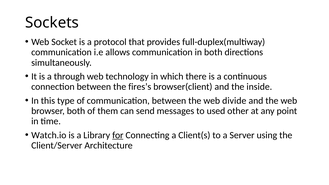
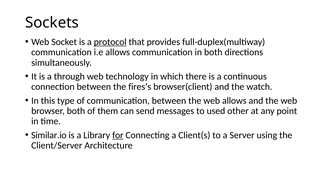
protocol underline: none -> present
inside: inside -> watch
web divide: divide -> allows
Watch.io: Watch.io -> Similar.io
